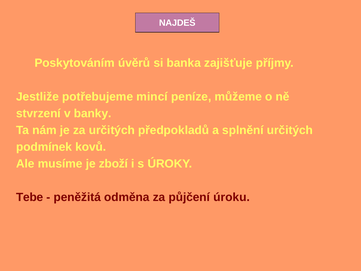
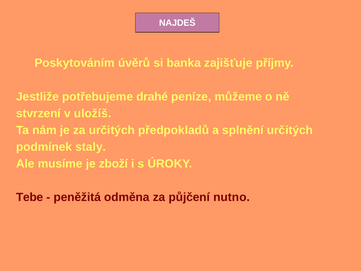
mincí: mincí -> drahé
banky: banky -> uložíš
kovů: kovů -> staly
úroku: úroku -> nutno
